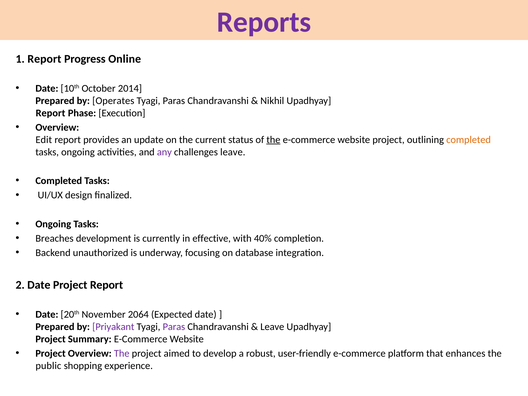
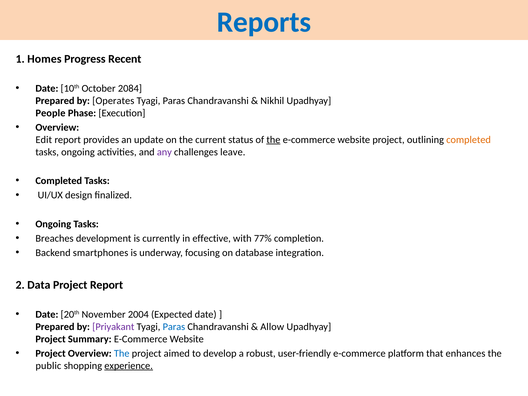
Reports colour: purple -> blue
1 Report: Report -> Homes
Online: Online -> Recent
2014: 2014 -> 2084
Report at (51, 113): Report -> People
40%: 40% -> 77%
unauthorized: unauthorized -> smartphones
2 Date: Date -> Data
2064: 2064 -> 2004
Paras at (174, 327) colour: purple -> blue
Leave at (272, 327): Leave -> Allow
The at (122, 353) colour: purple -> blue
experience underline: none -> present
